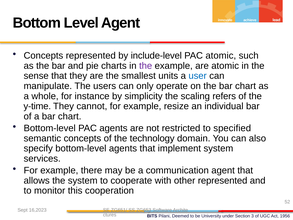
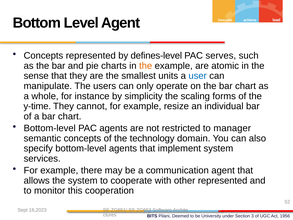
include-level: include-level -> defines-level
PAC atomic: atomic -> serves
the at (146, 66) colour: purple -> orange
refers: refers -> forms
specified: specified -> manager
